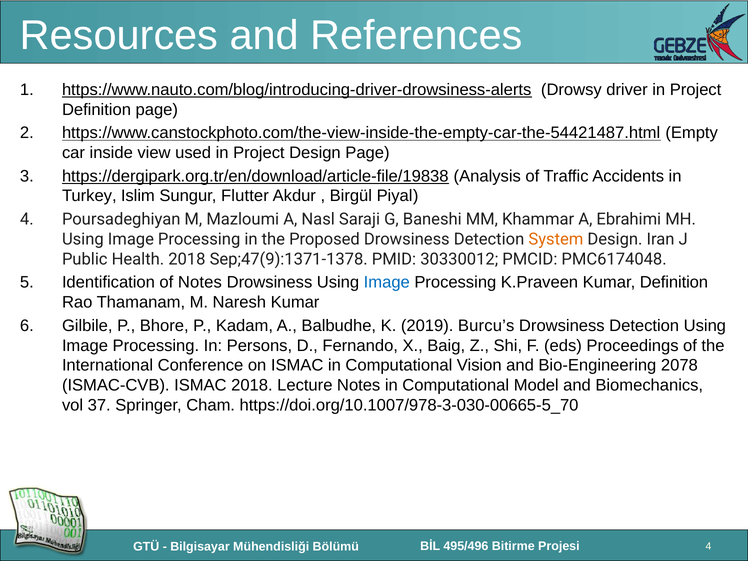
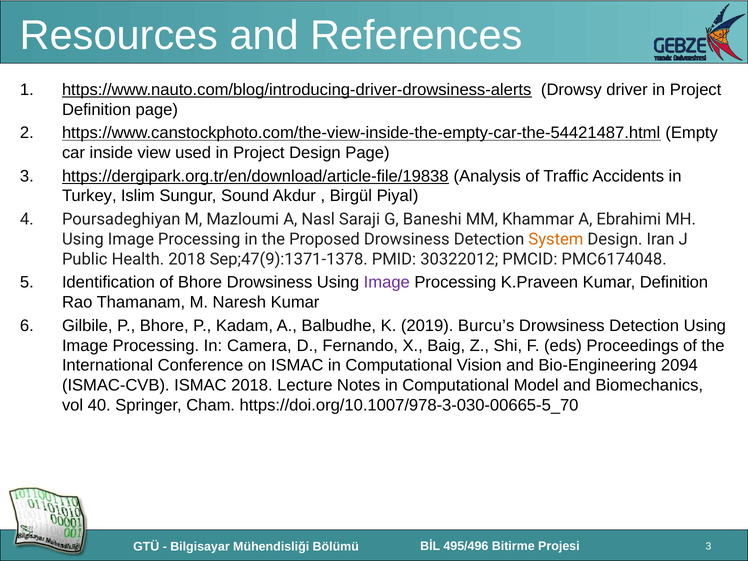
Flutter: Flutter -> Sound
30330012: 30330012 -> 30322012
of Notes: Notes -> Bhore
Image at (387, 282) colour: blue -> purple
Persons: Persons -> Camera
2078: 2078 -> 2094
37: 37 -> 40
4 at (709, 546): 4 -> 3
